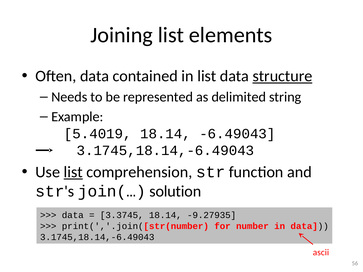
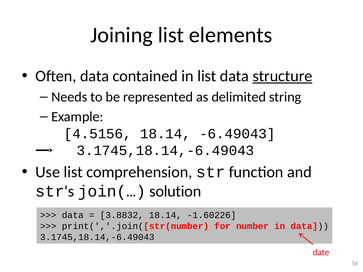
5.4019: 5.4019 -> 4.5156
list at (73, 172) underline: present -> none
3.3745: 3.3745 -> 3.8832
-9.27935: -9.27935 -> -1.60226
ascii: ascii -> date
